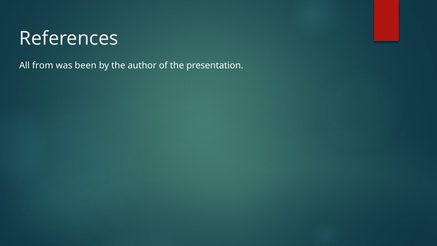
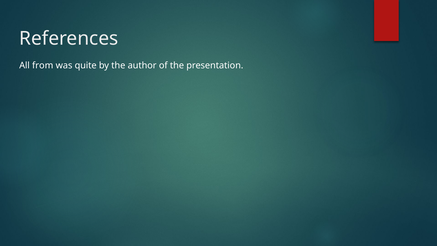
been: been -> quite
